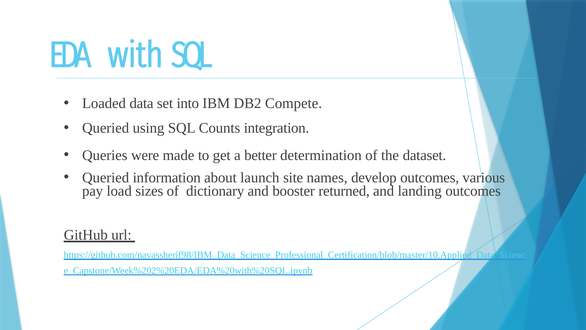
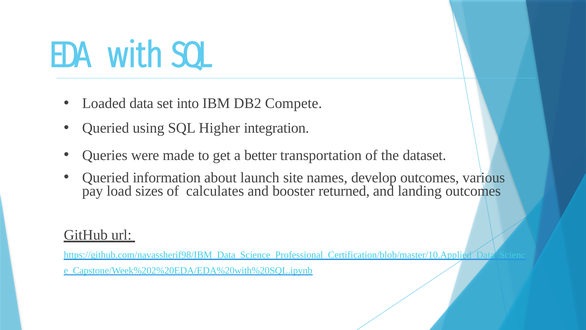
Counts: Counts -> Higher
determination: determination -> transportation
dictionary: dictionary -> calculates
